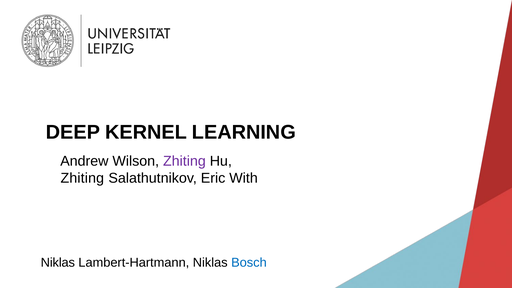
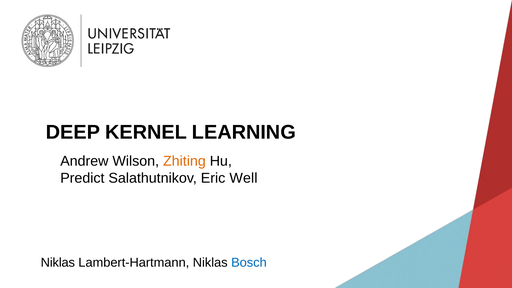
Zhiting at (184, 161) colour: purple -> orange
Zhiting at (82, 178): Zhiting -> Predict
With: With -> Well
